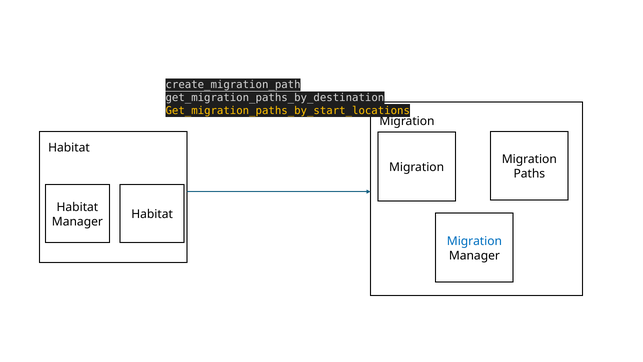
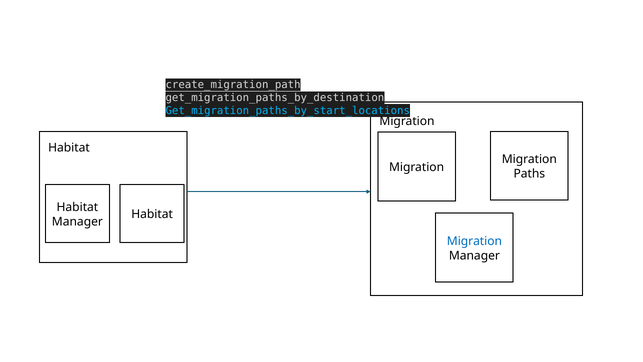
Get_migration_paths_by_start_locations colour: yellow -> light blue
